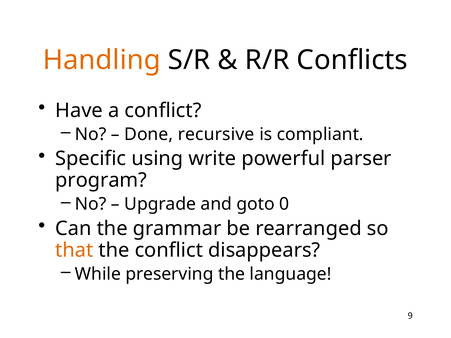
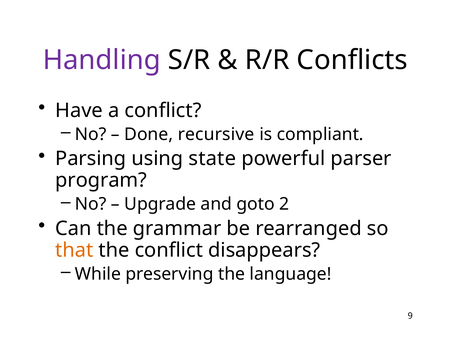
Handling colour: orange -> purple
Specific: Specific -> Parsing
write: write -> state
0: 0 -> 2
